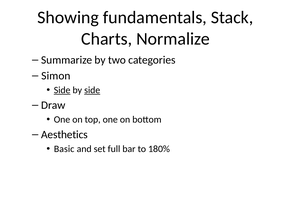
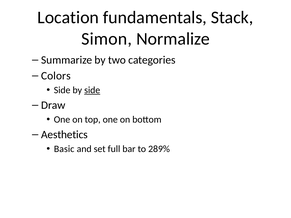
Showing: Showing -> Location
Charts: Charts -> Simon
Simon: Simon -> Colors
Side at (62, 90) underline: present -> none
180%: 180% -> 289%
